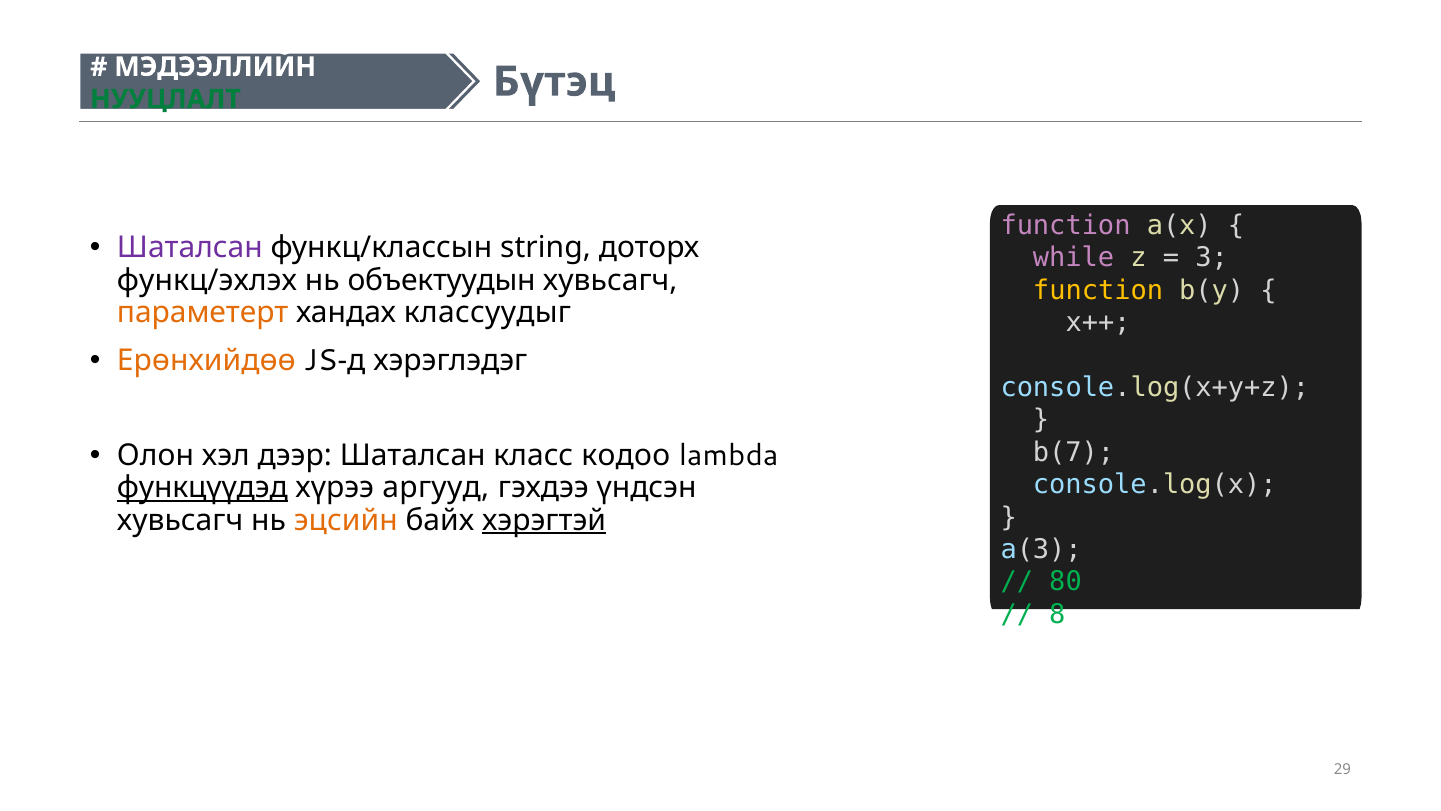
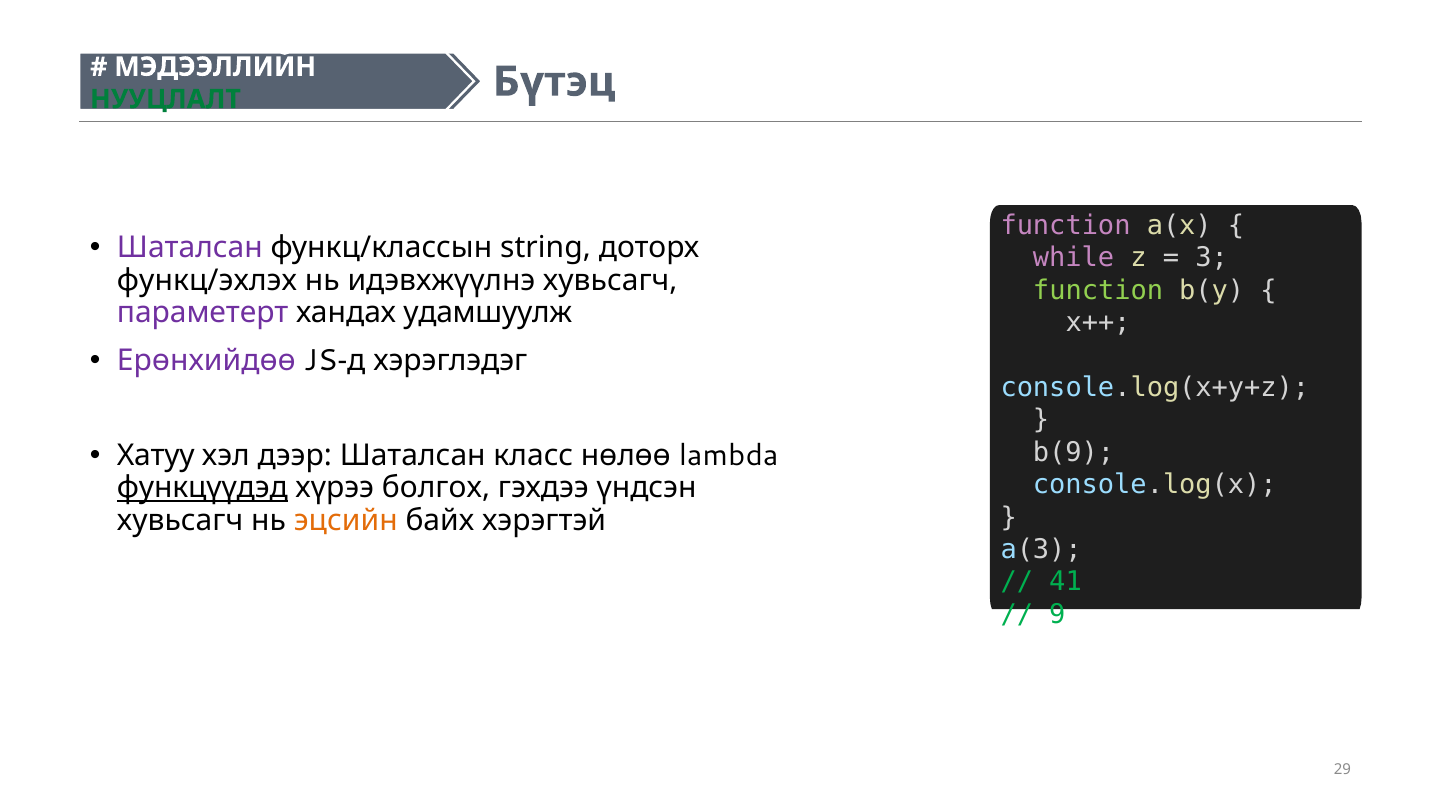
объектуудын: объектуудын -> идэвхжүүлнэ
function at (1098, 290) colour: yellow -> light green
параметерт colour: orange -> purple
классуудыг: классуудыг -> удамшуулж
Ерөнхийдөө colour: orange -> purple
Олон: Олон -> Хатуу
кодоо: кодоо -> нөлөө
b(7: b(7 -> b(9
аргууд: аргууд -> болгох
хэрэгтэй underline: present -> none
80: 80 -> 41
8: 8 -> 9
